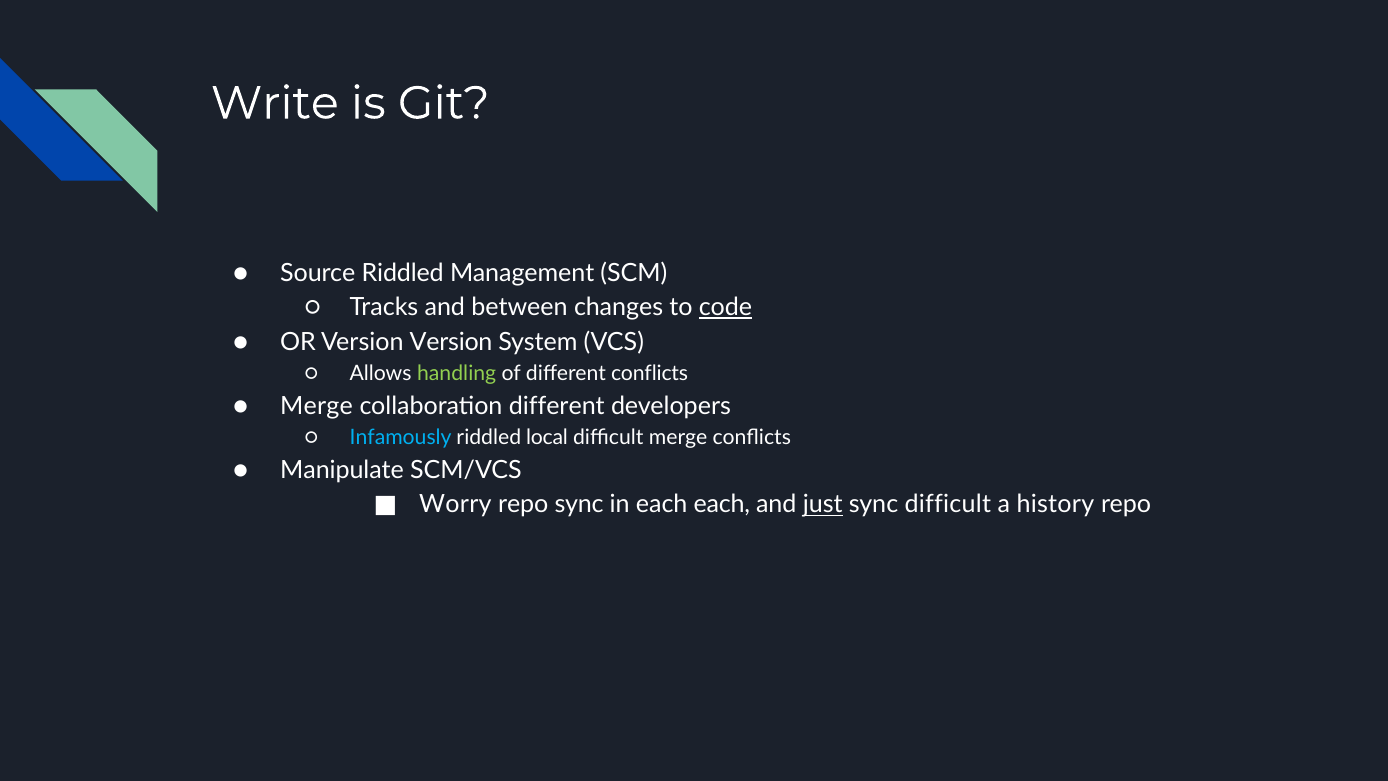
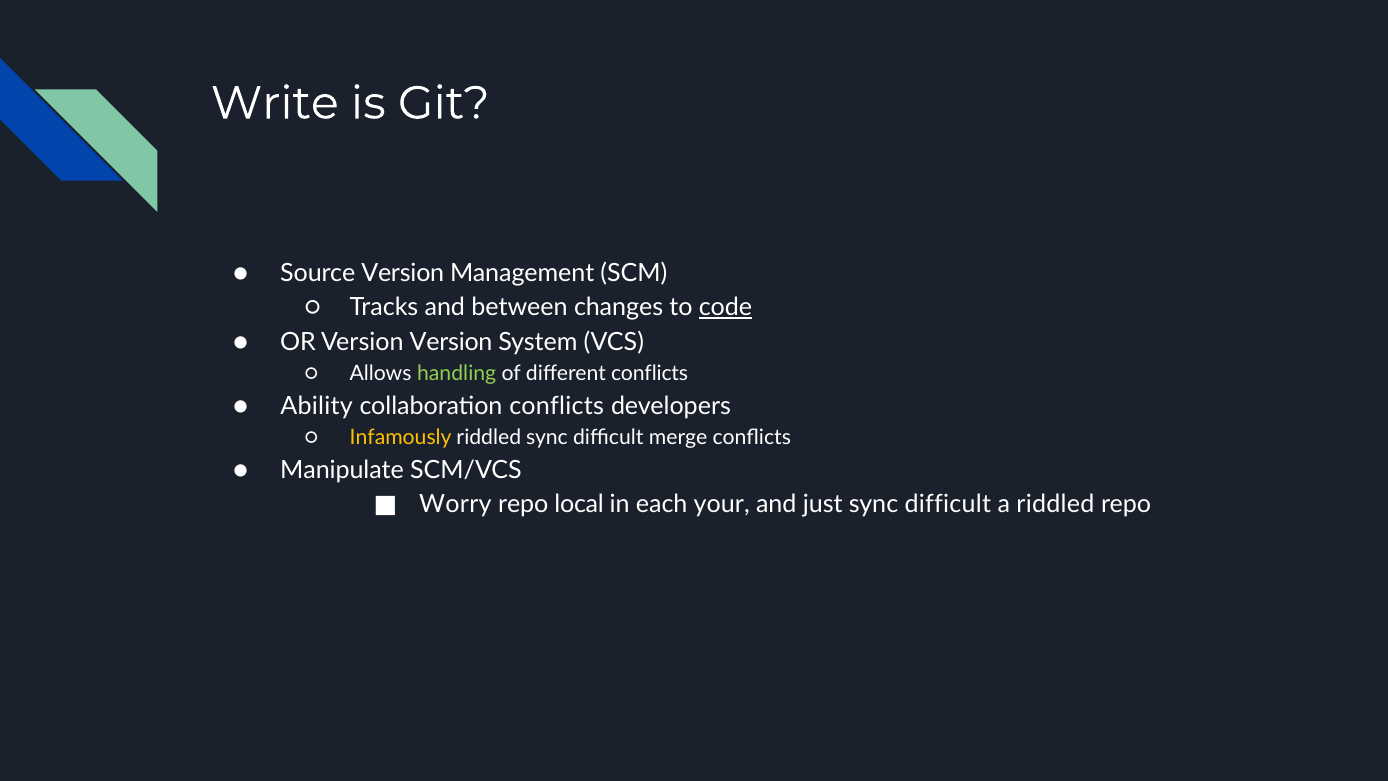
Source Riddled: Riddled -> Version
Merge at (317, 406): Merge -> Ability
collaboration different: different -> conflicts
Infamously colour: light blue -> yellow
riddled local: local -> sync
repo sync: sync -> local
each each: each -> your
just underline: present -> none
a history: history -> riddled
